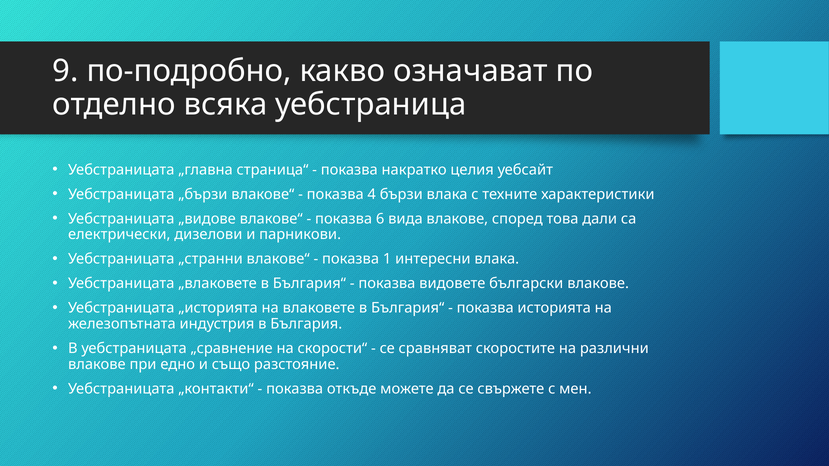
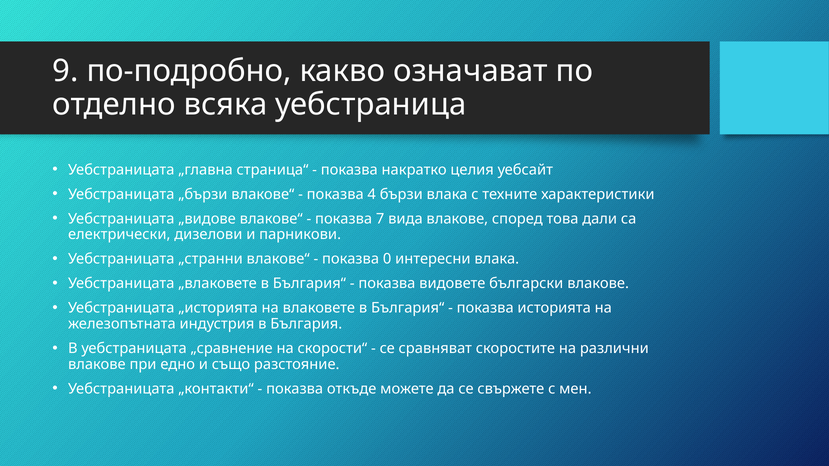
6: 6 -> 7
1: 1 -> 0
